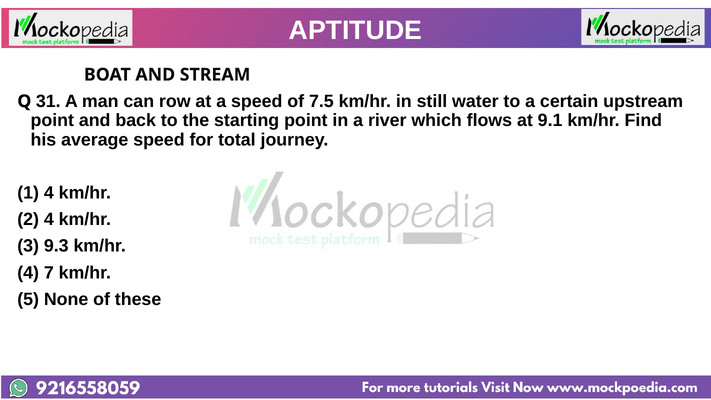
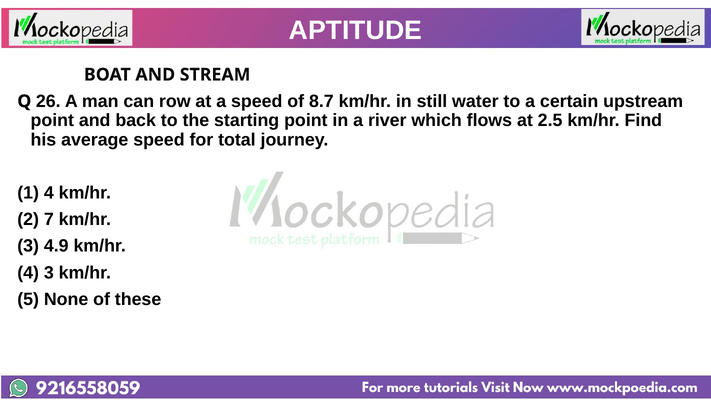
31: 31 -> 26
7.5: 7.5 -> 8.7
9.1: 9.1 -> 2.5
2 4: 4 -> 7
9.3: 9.3 -> 4.9
4 7: 7 -> 3
